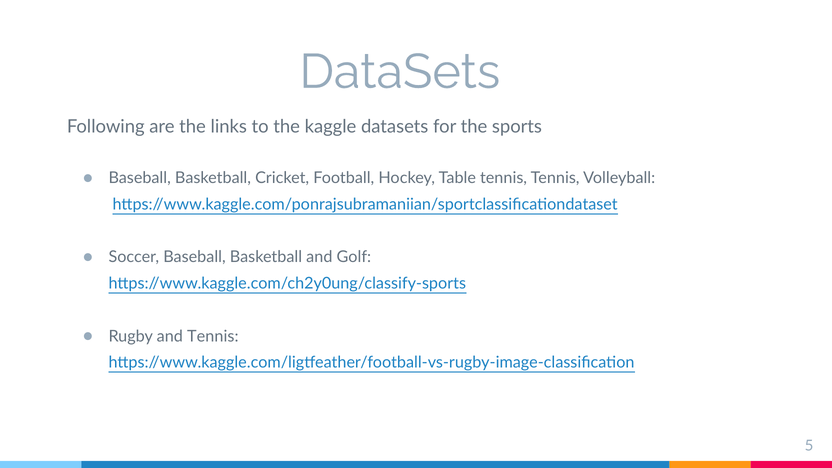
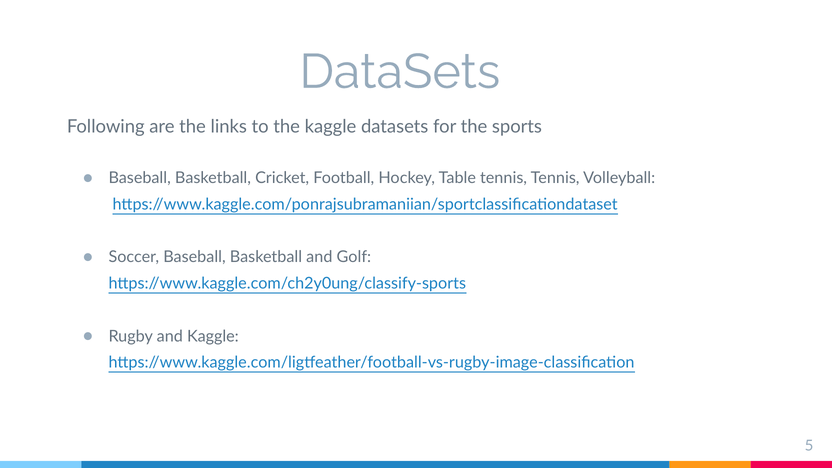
and Tennis: Tennis -> Kaggle
